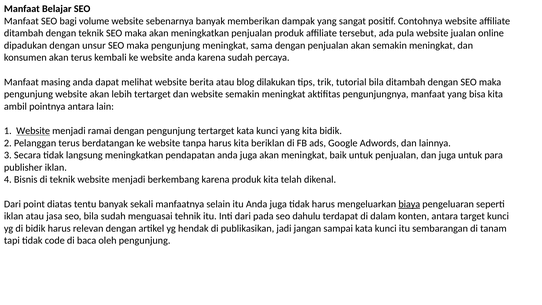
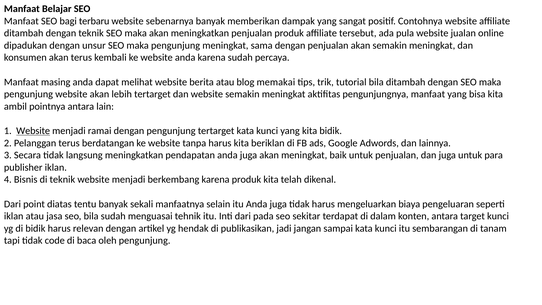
volume: volume -> terbaru
dilakukan: dilakukan -> memakai
biaya underline: present -> none
dahulu: dahulu -> sekitar
